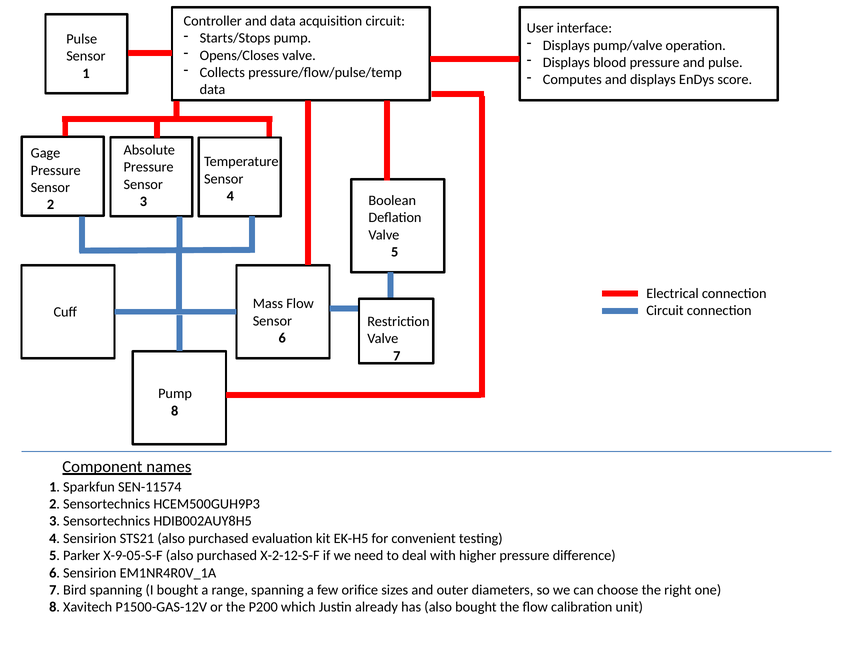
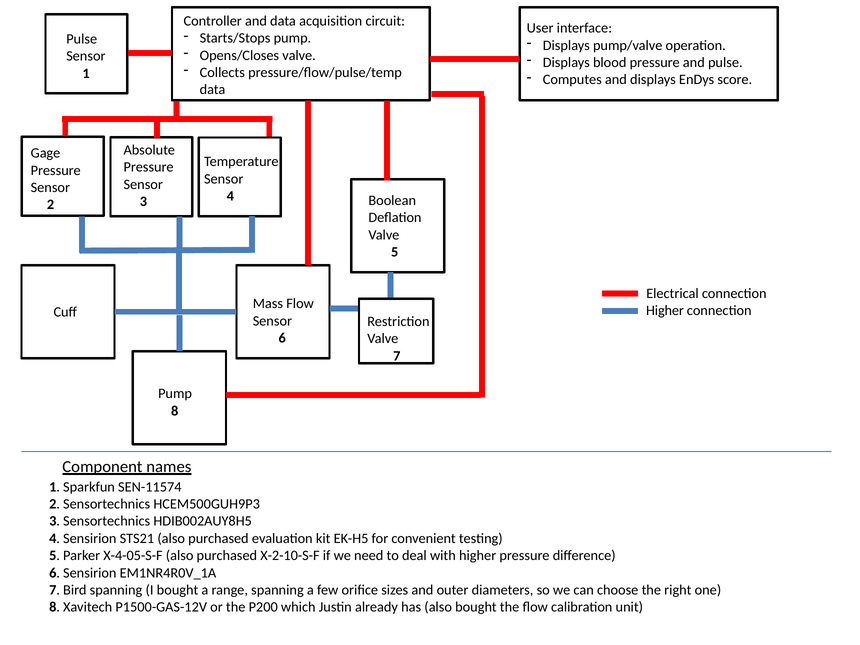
Circuit at (665, 310): Circuit -> Higher
X-9-05-S-F: X-9-05-S-F -> X-4-05-S-F
X-2-12-S-F: X-2-12-S-F -> X-2-10-S-F
